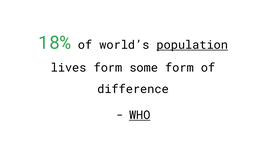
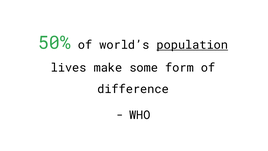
18%: 18% -> 50%
lives form: form -> make
WHO underline: present -> none
